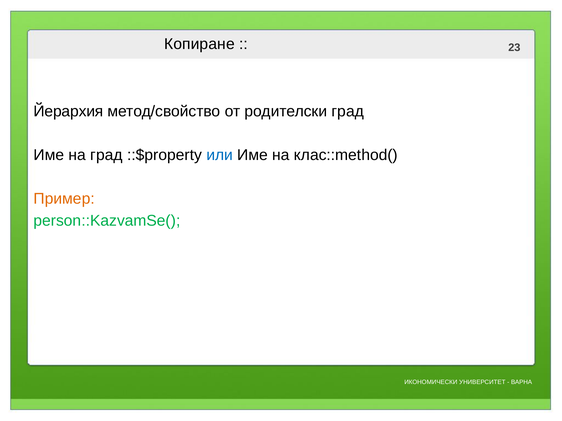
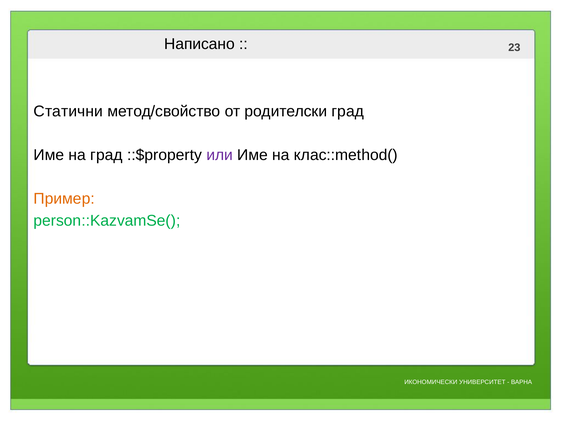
Копиране: Копиране -> Написано
Йерархия: Йерархия -> Статични
или colour: blue -> purple
